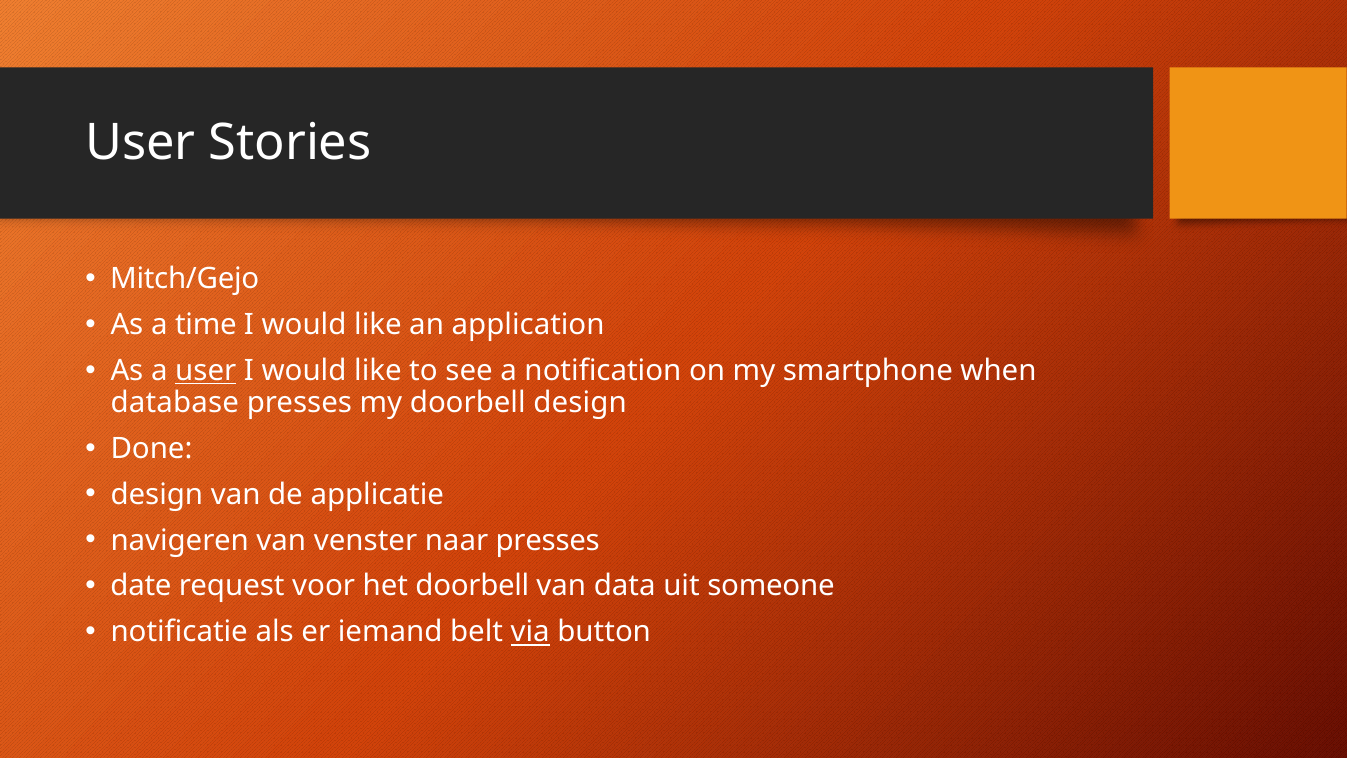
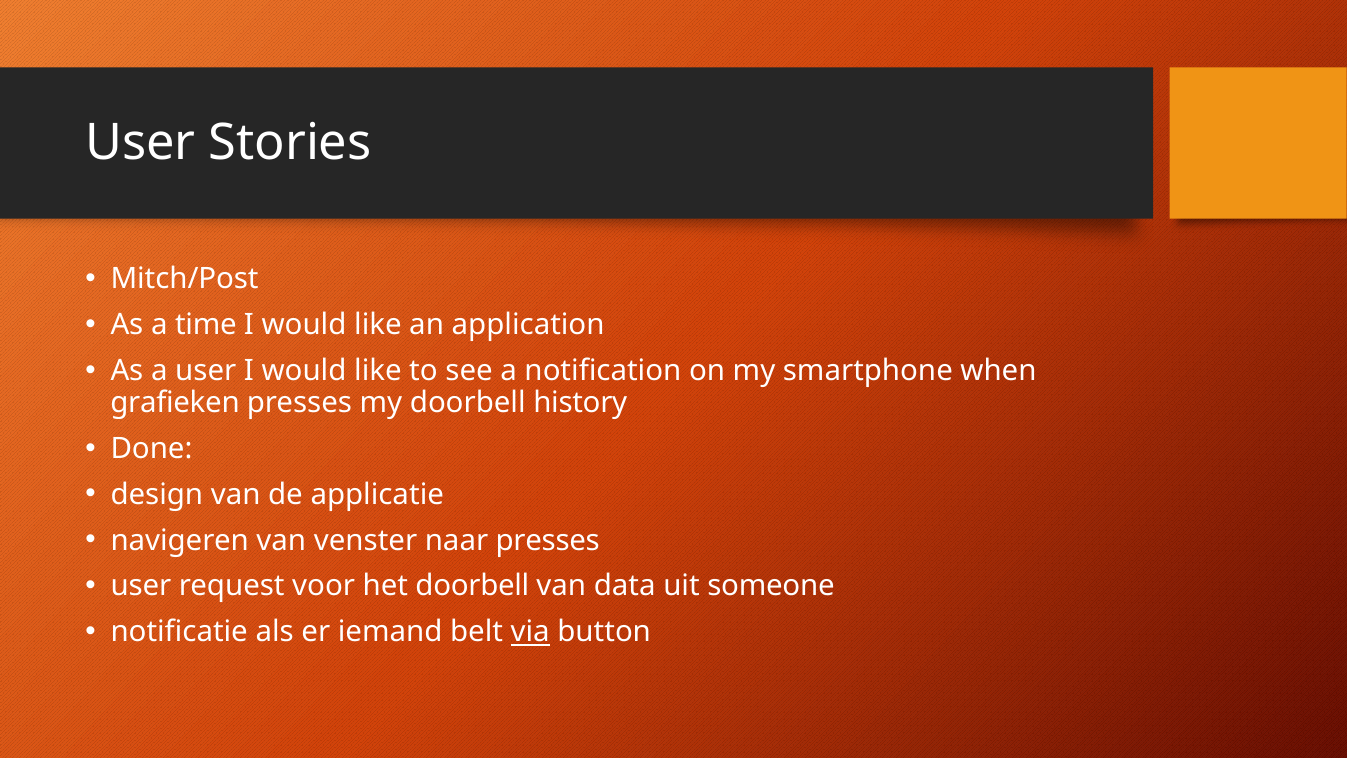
Mitch/Gejo: Mitch/Gejo -> Mitch/Post
user at (206, 371) underline: present -> none
database: database -> grafieken
doorbell design: design -> history
date at (141, 586): date -> user
